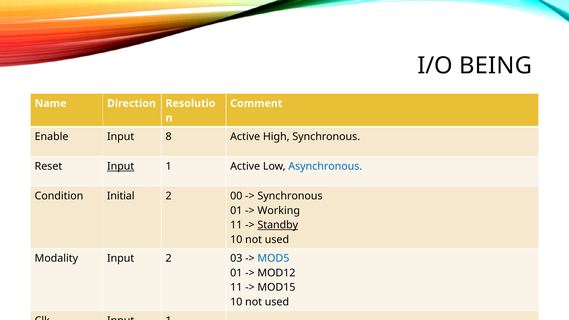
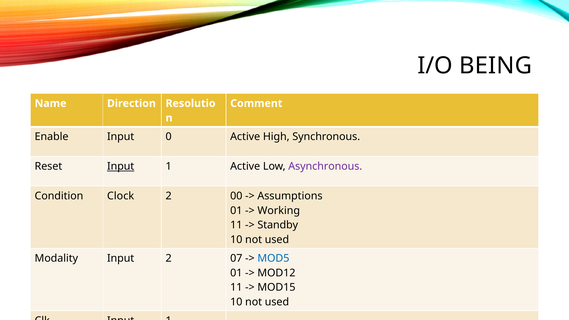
8: 8 -> 0
Asynchronous colour: blue -> purple
Initial: Initial -> Clock
Synchronous at (290, 196): Synchronous -> Assumptions
Standby underline: present -> none
03: 03 -> 07
